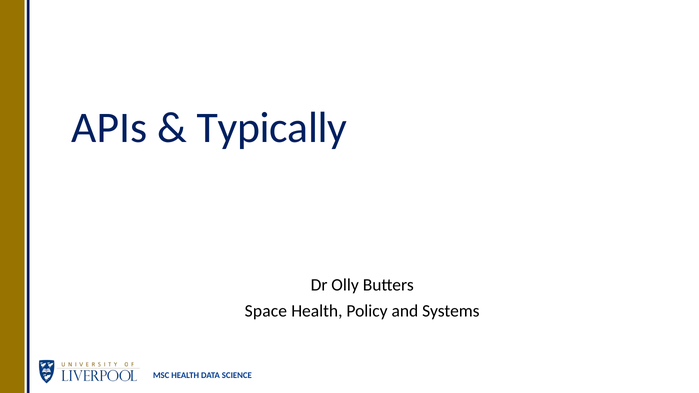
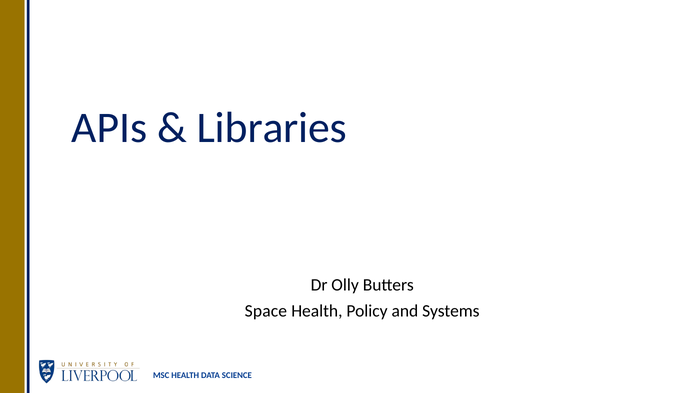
Typically: Typically -> Libraries
